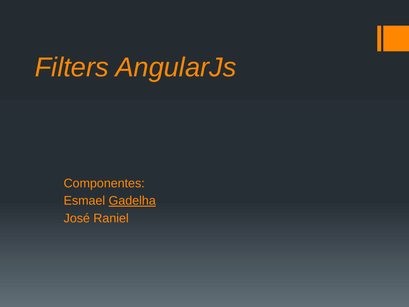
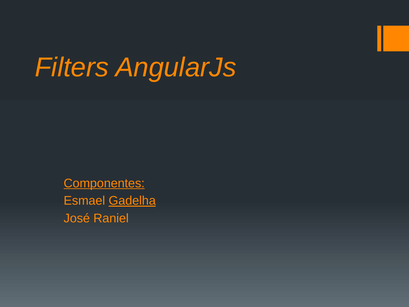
Componentes underline: none -> present
